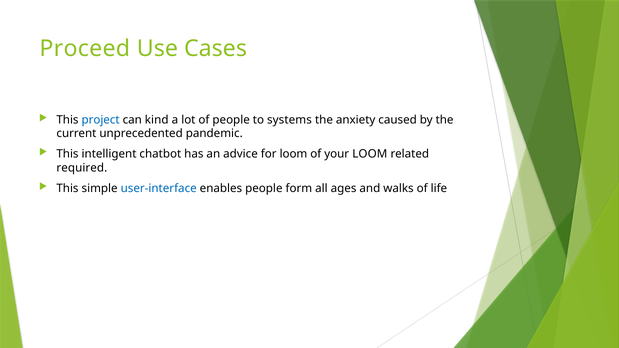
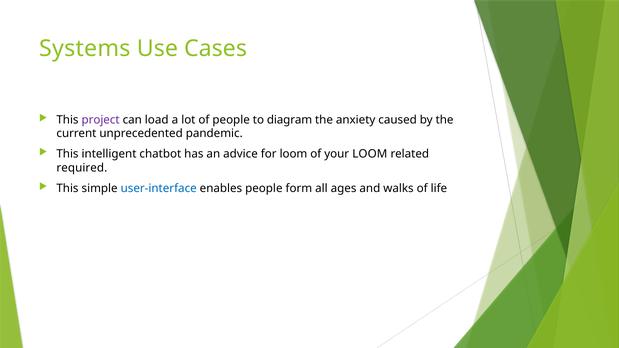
Proceed: Proceed -> Systems
project colour: blue -> purple
kind: kind -> load
systems: systems -> diagram
